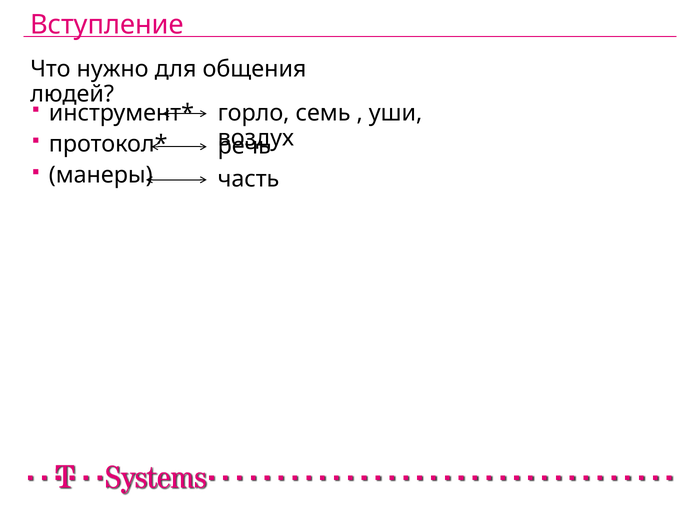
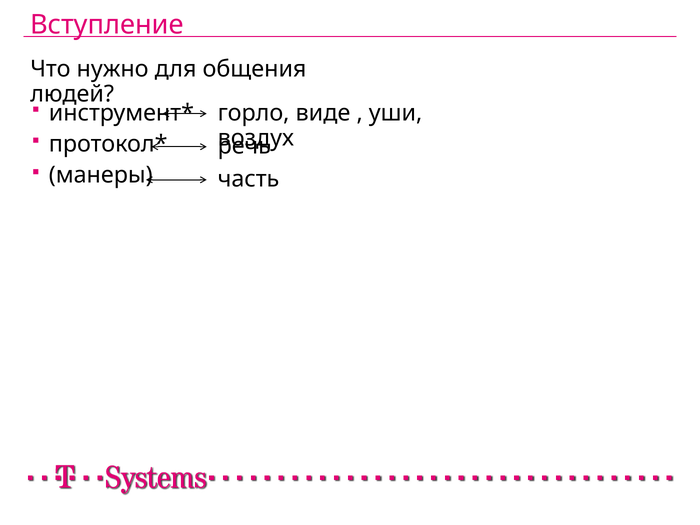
семь: семь -> виде
